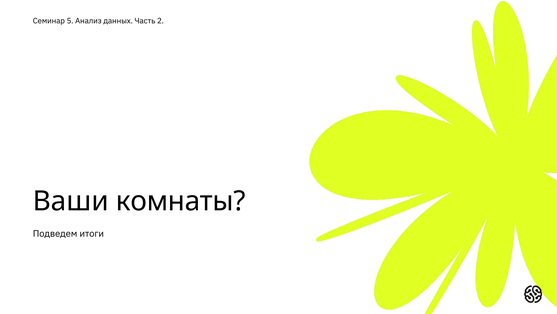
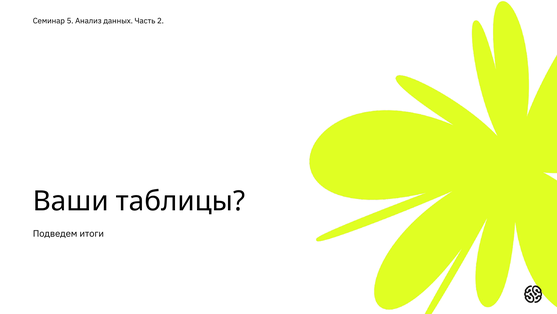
комнаты: комнаты -> таблицы
